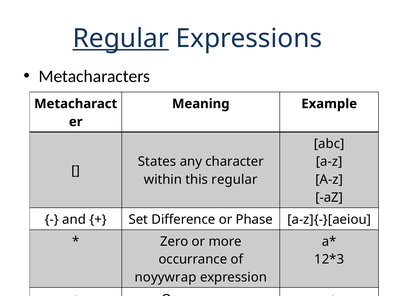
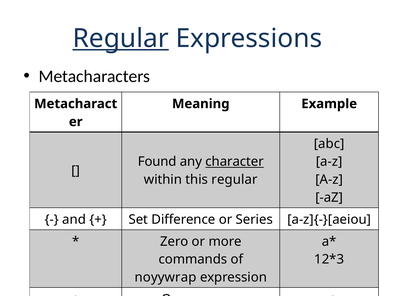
States: States -> Found
character underline: none -> present
Phase: Phase -> Series
occurrance: occurrance -> commands
